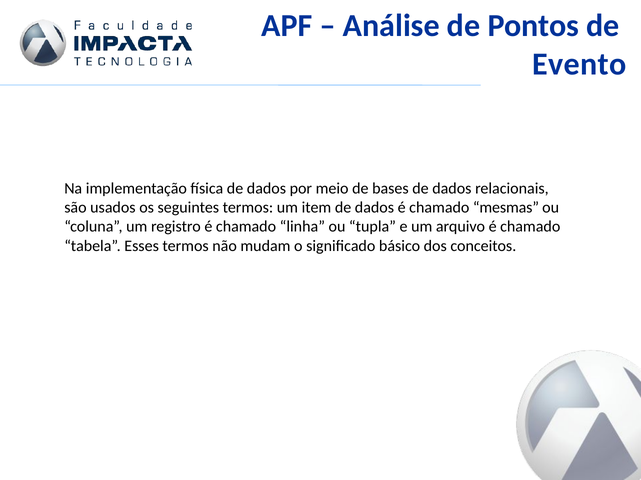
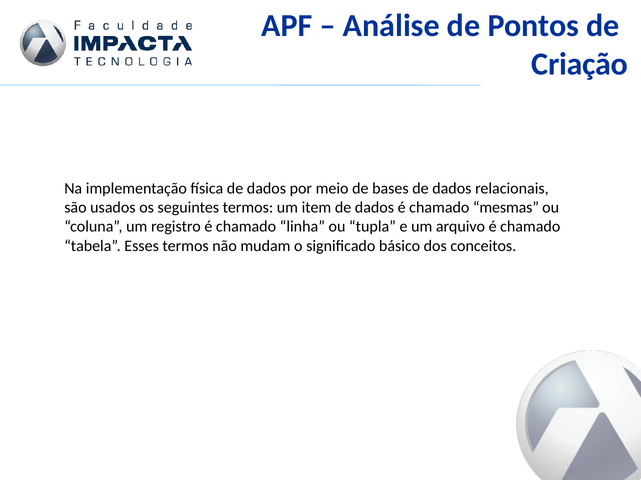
Evento: Evento -> Criação
